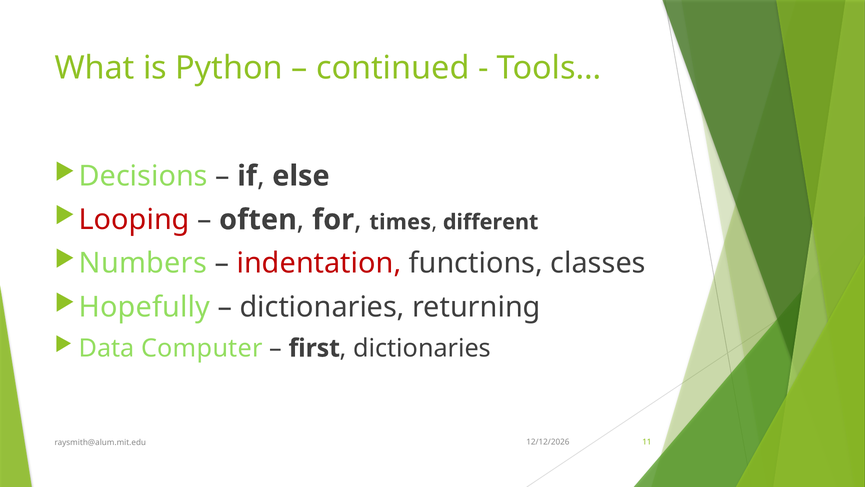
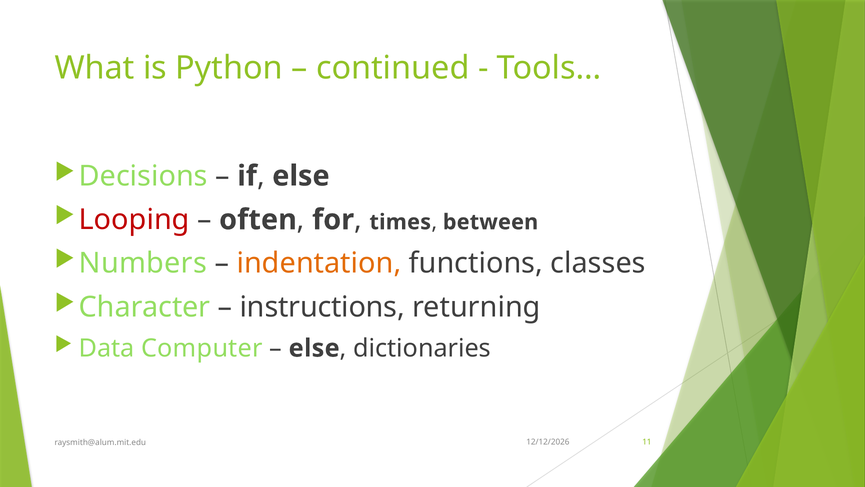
different: different -> between
indentation colour: red -> orange
Hopefully: Hopefully -> Character
dictionaries at (322, 307): dictionaries -> instructions
first at (314, 348): first -> else
